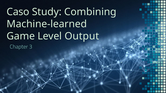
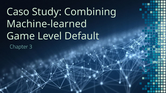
Output: Output -> Default
